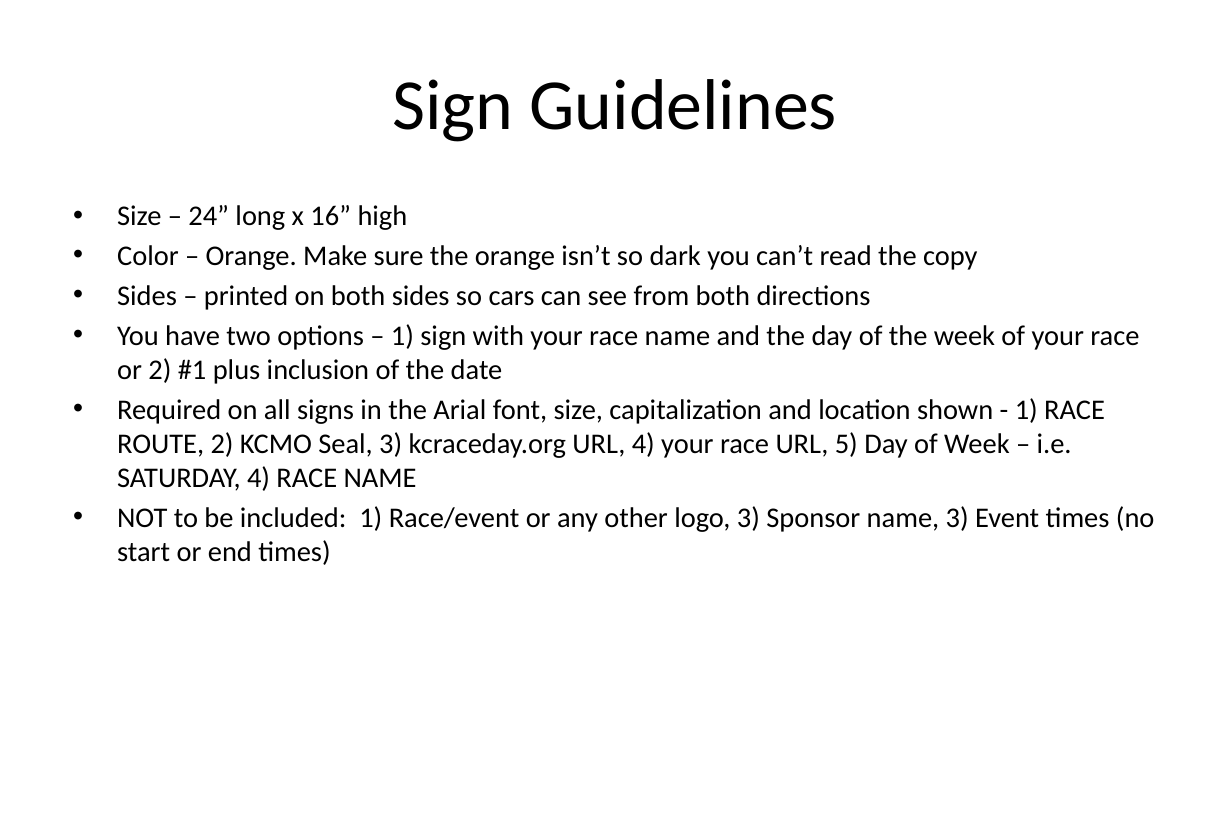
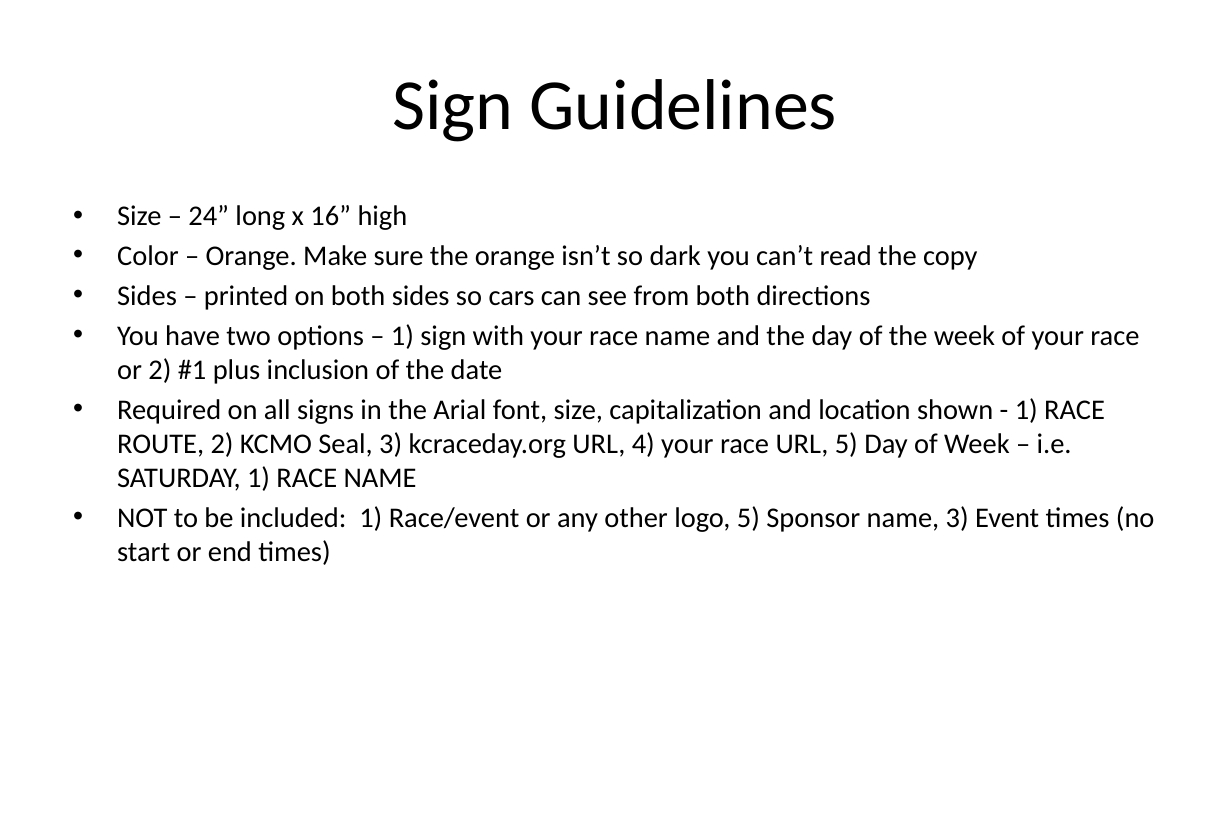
SATURDAY 4: 4 -> 1
logo 3: 3 -> 5
